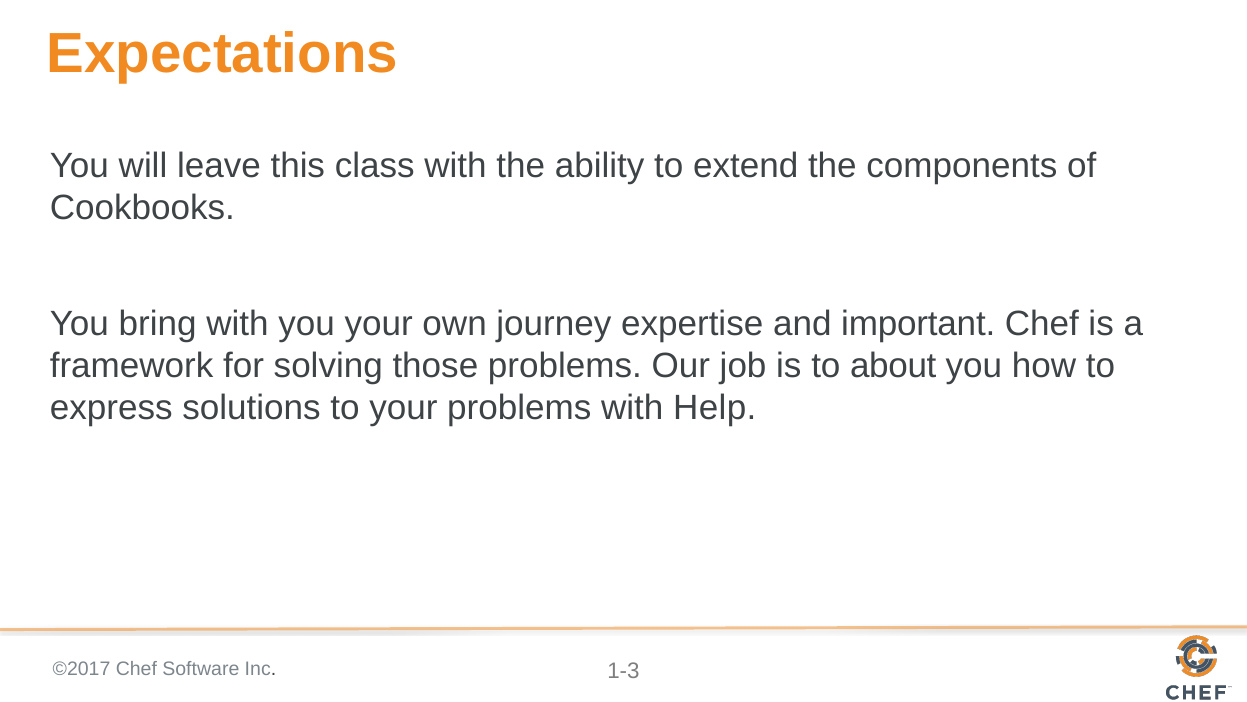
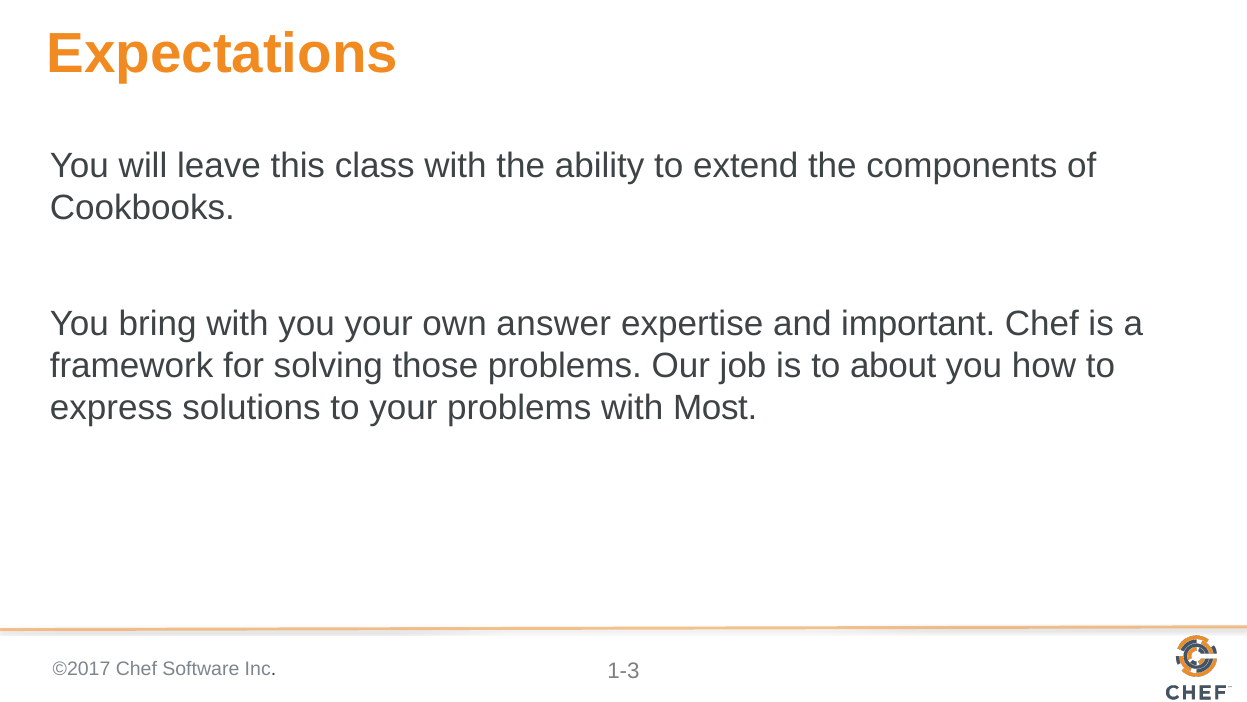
journey: journey -> answer
Help: Help -> Most
